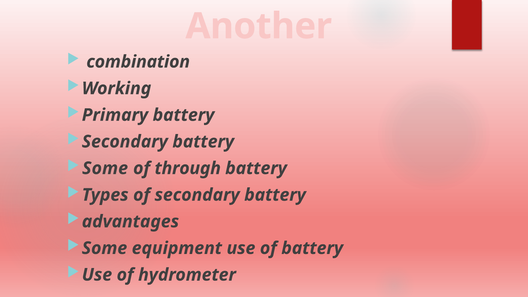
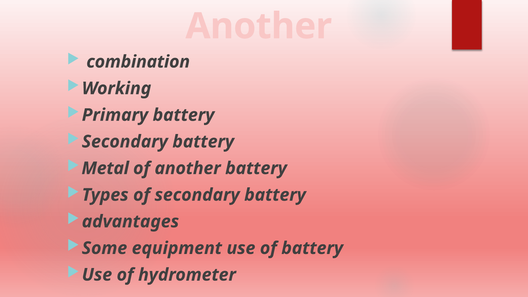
Some at (105, 168): Some -> Metal
of through: through -> another
